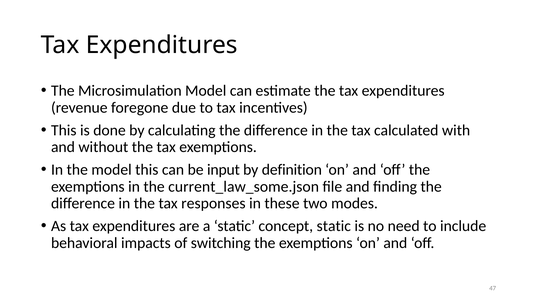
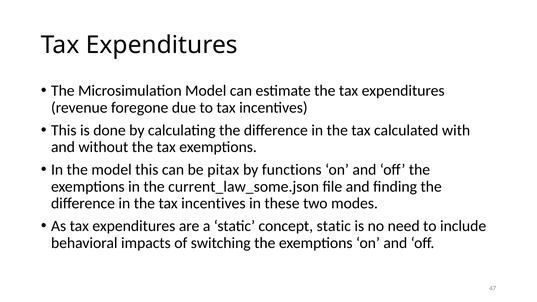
input: input -> pitax
definition: definition -> functions
the tax responses: responses -> incentives
